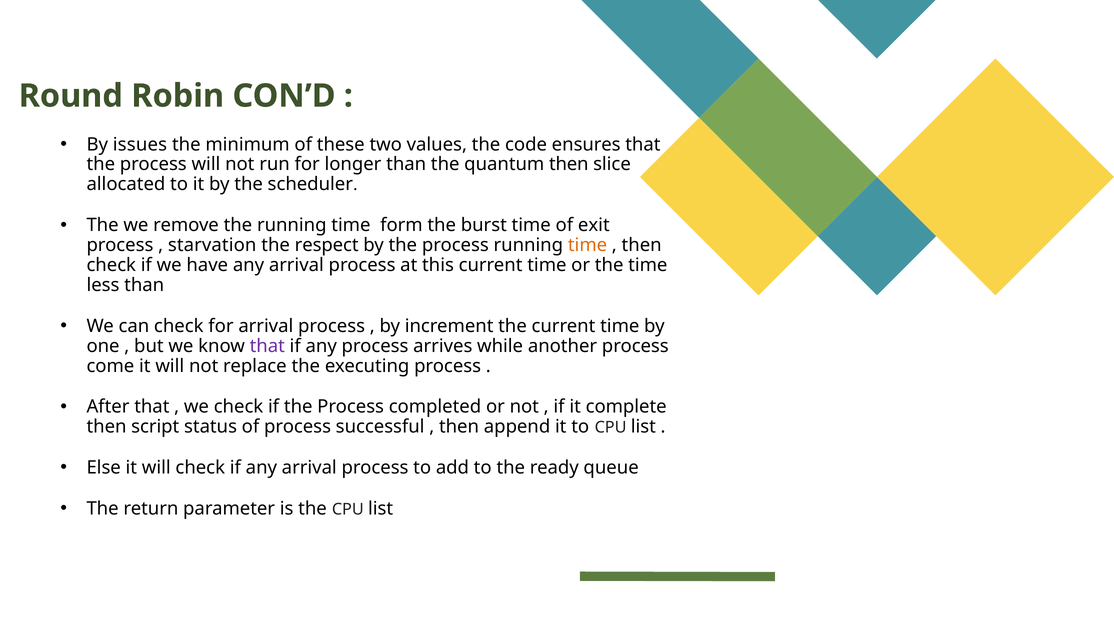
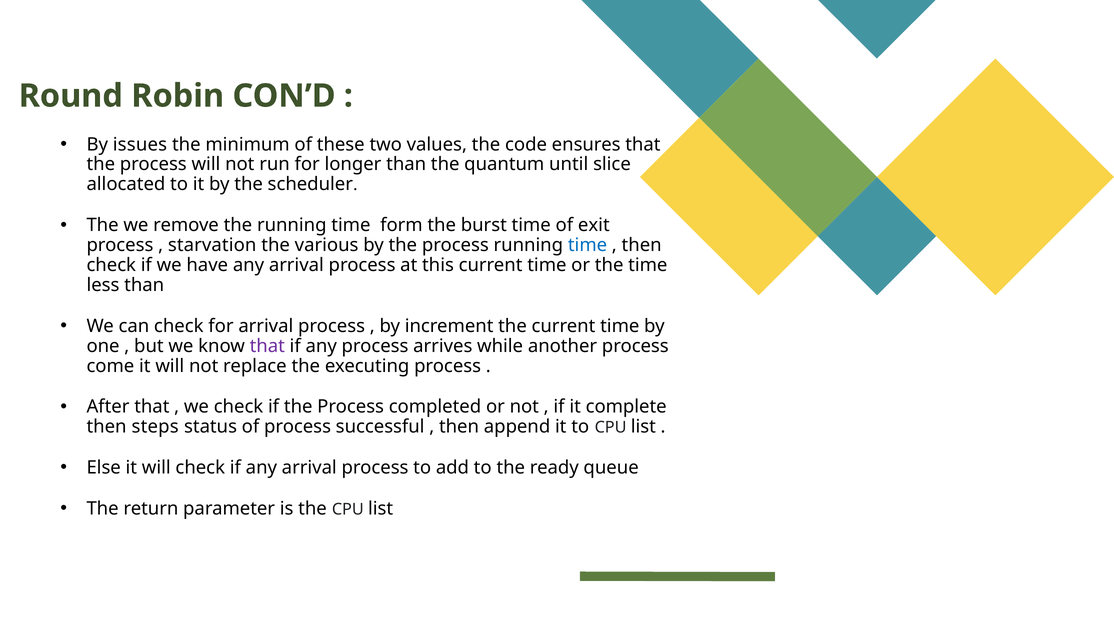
quantum then: then -> until
respect: respect -> various
time at (588, 245) colour: orange -> blue
script: script -> steps
